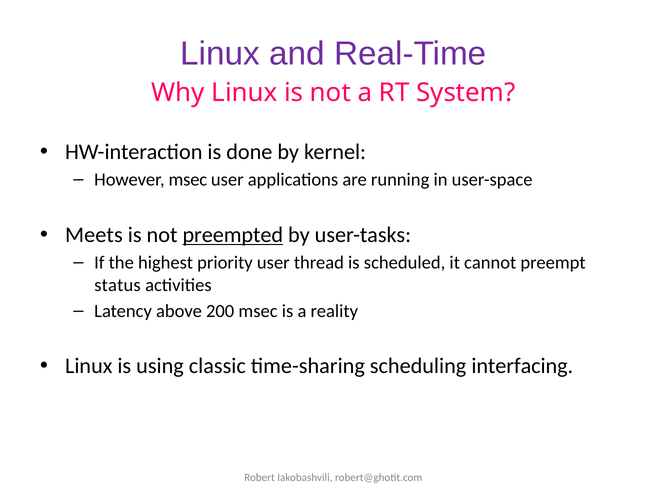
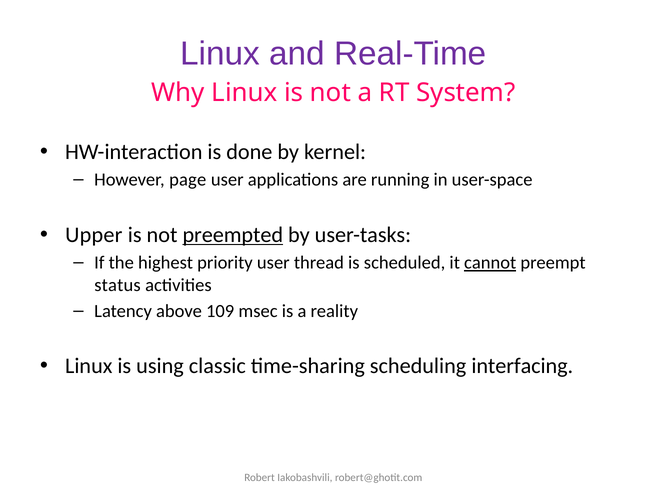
However msec: msec -> page
Meets: Meets -> Upper
cannot underline: none -> present
200: 200 -> 109
